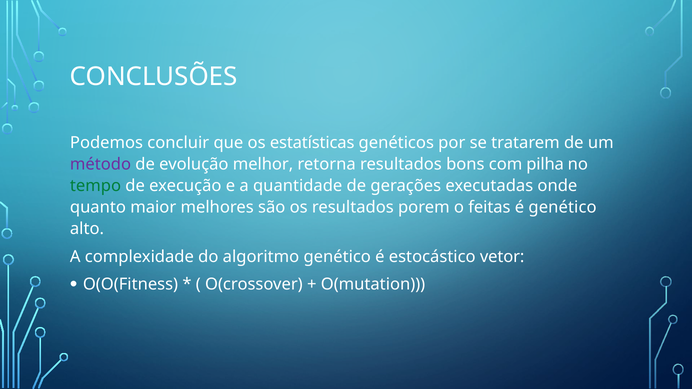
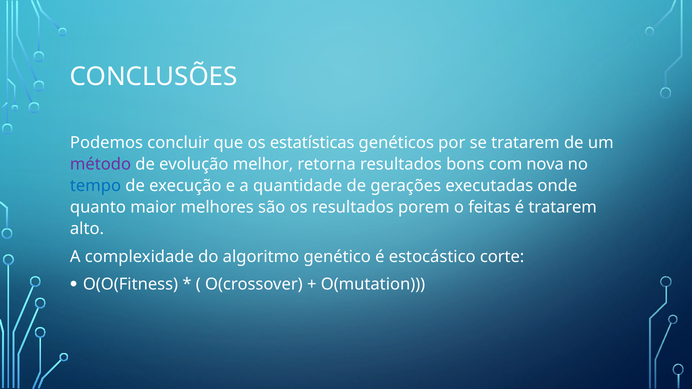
pilha: pilha -> nova
tempo colour: green -> blue
é genético: genético -> tratarem
vetor: vetor -> corte
